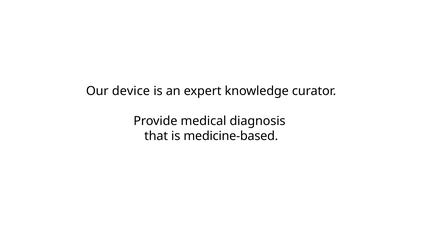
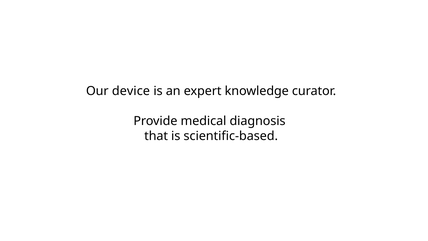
medicine-based: medicine-based -> scientific-based
